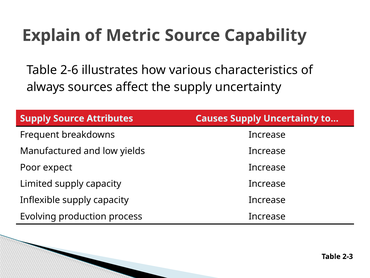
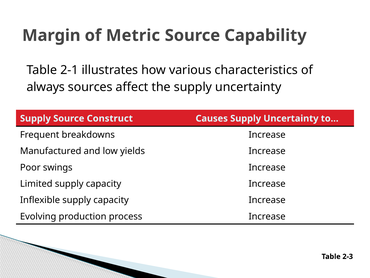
Explain: Explain -> Margin
2-6: 2-6 -> 2-1
Attributes: Attributes -> Construct
expect: expect -> swings
